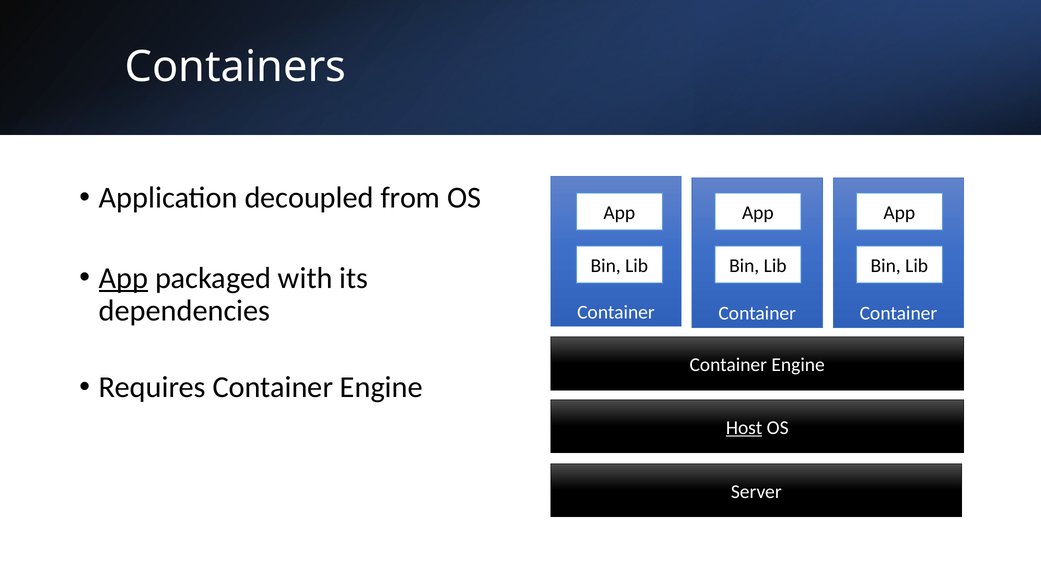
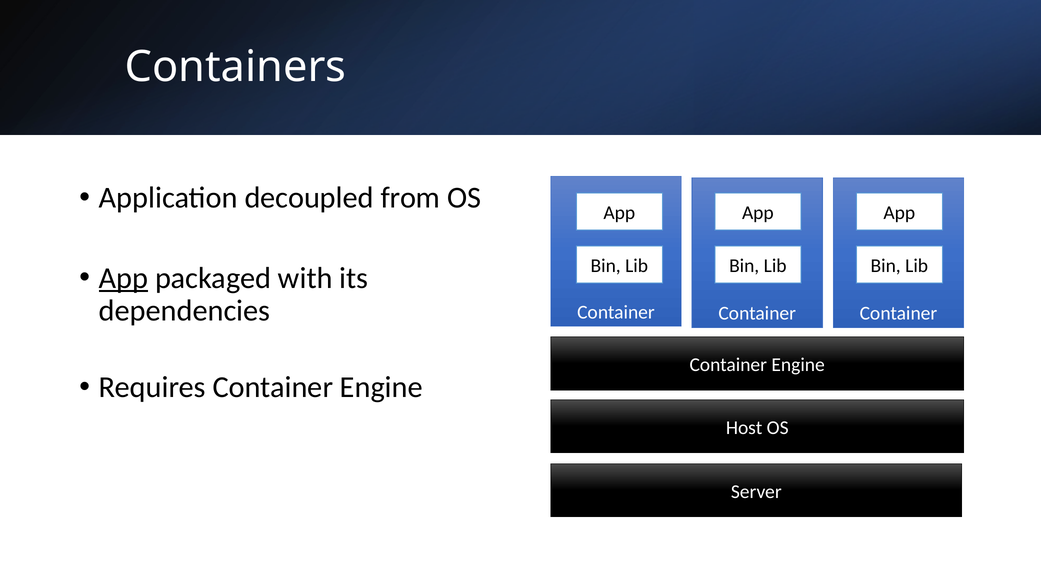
Host underline: present -> none
